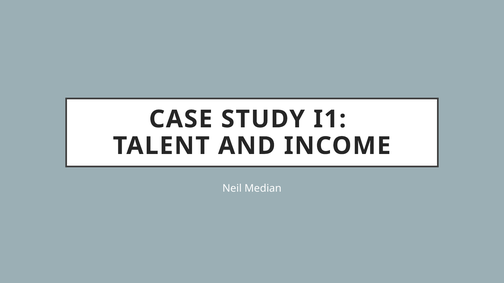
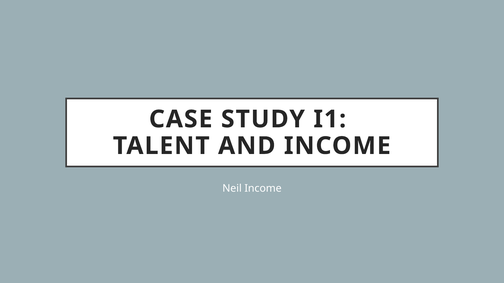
Neil Median: Median -> Income
